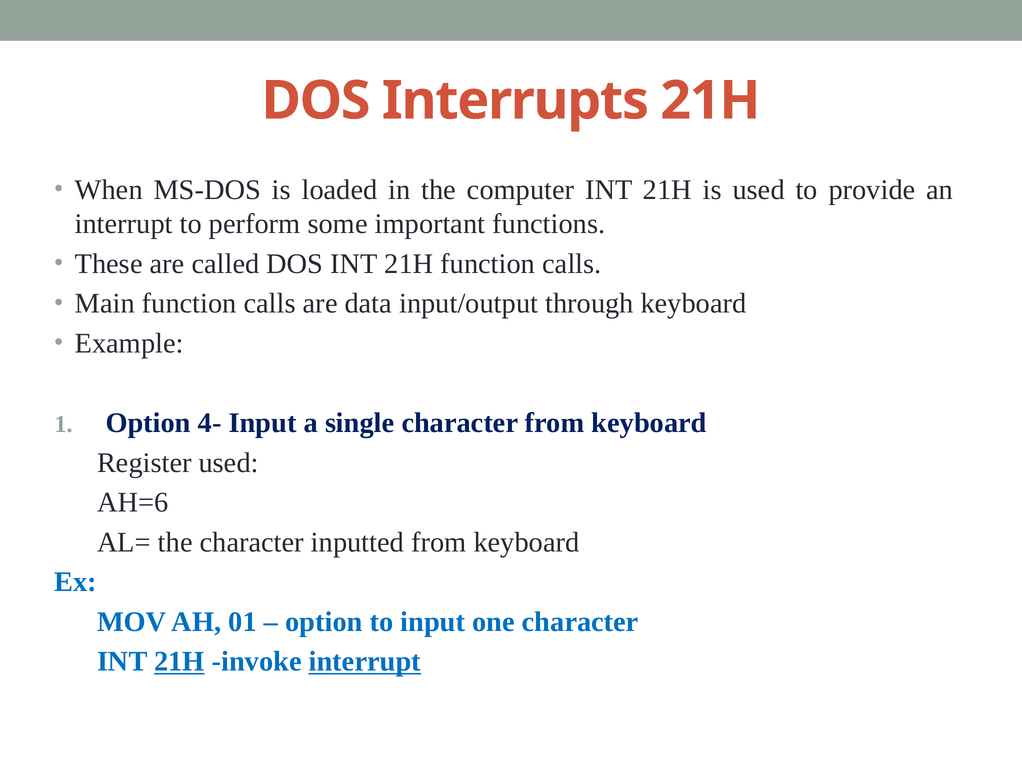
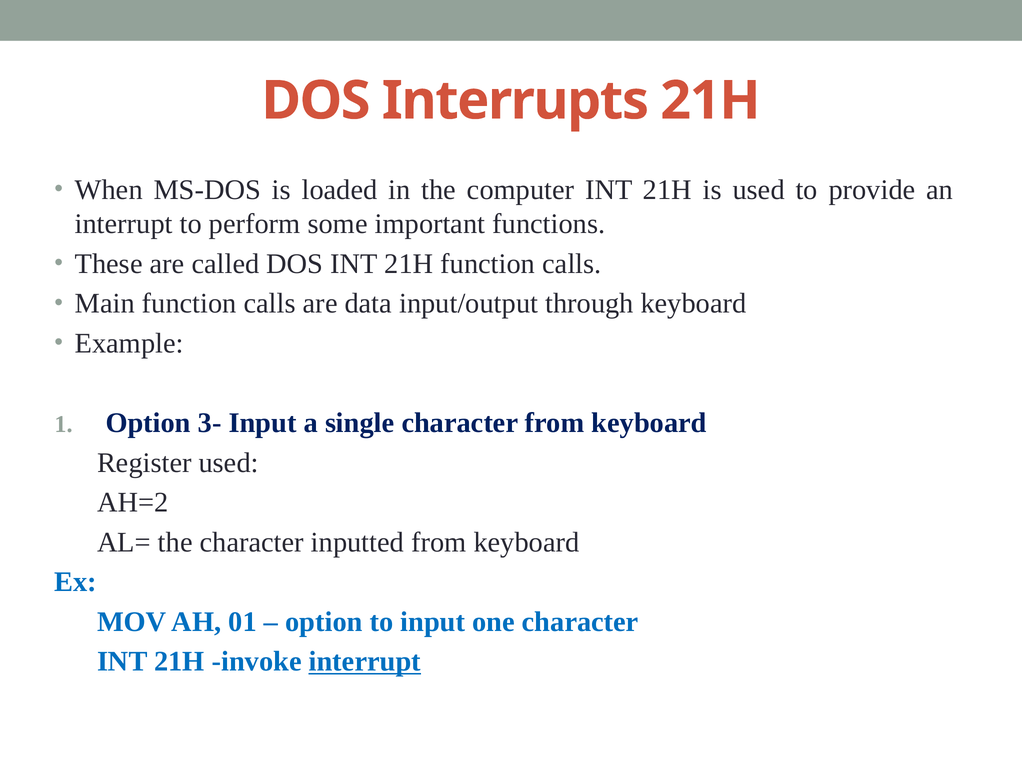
4-: 4- -> 3-
AH=6: AH=6 -> AH=2
21H at (179, 662) underline: present -> none
